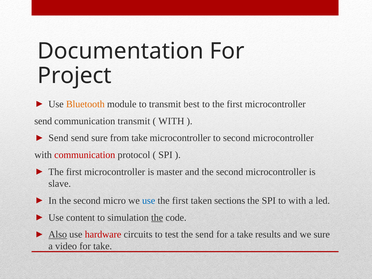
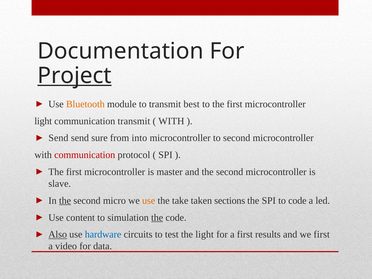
Project underline: none -> present
send at (43, 121): send -> light
from take: take -> into
the at (65, 201) underline: none -> present
use at (149, 201) colour: blue -> orange
first at (180, 201): first -> take
to with: with -> code
hardware colour: red -> blue
the send: send -> light
a take: take -> first
we sure: sure -> first
for take: take -> data
